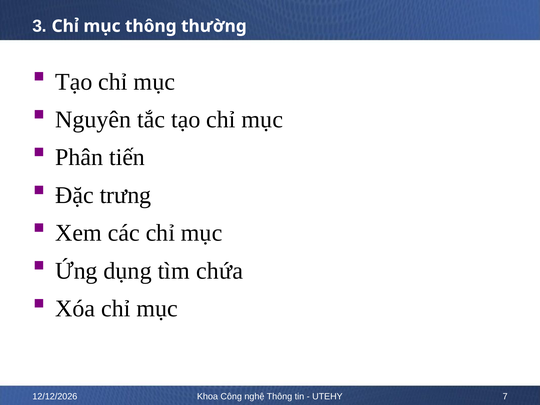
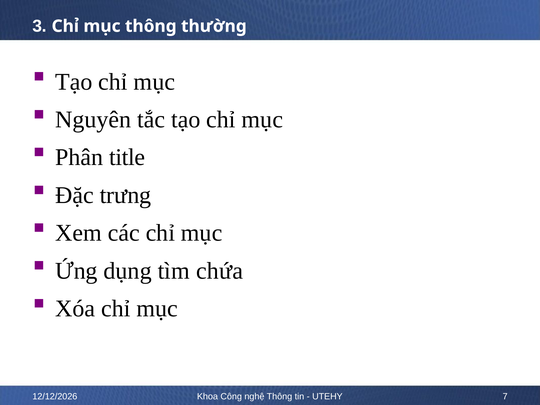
tiến: tiến -> title
